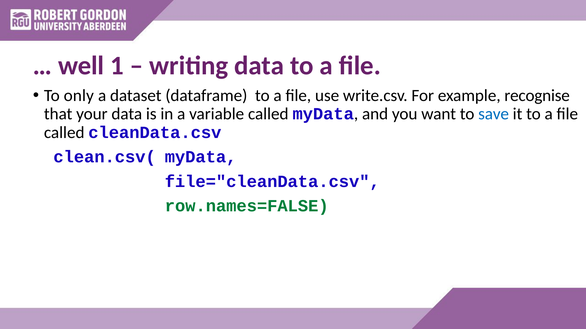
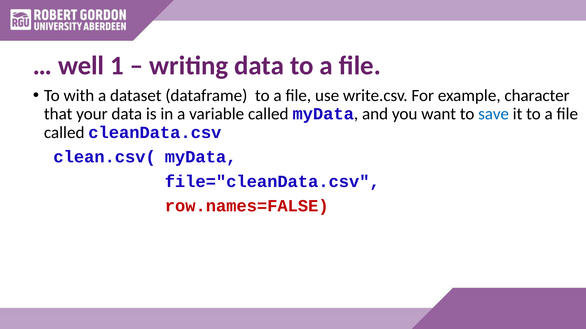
only: only -> with
recognise: recognise -> character
row.names=FALSE colour: green -> red
